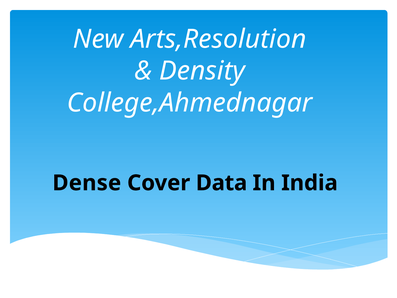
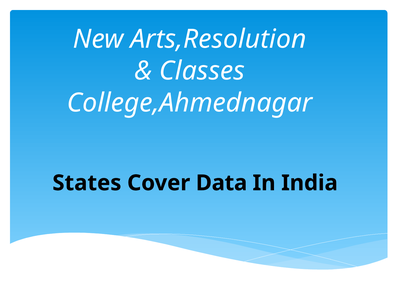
Density: Density -> Classes
Dense: Dense -> States
